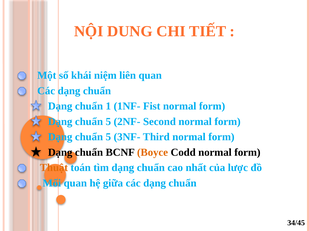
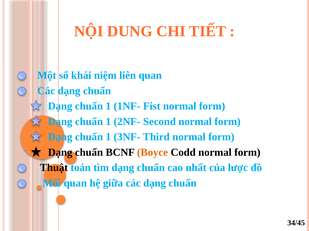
5 at (108, 122): 5 -> 1
5 at (108, 137): 5 -> 1
Thuật colour: orange -> black
